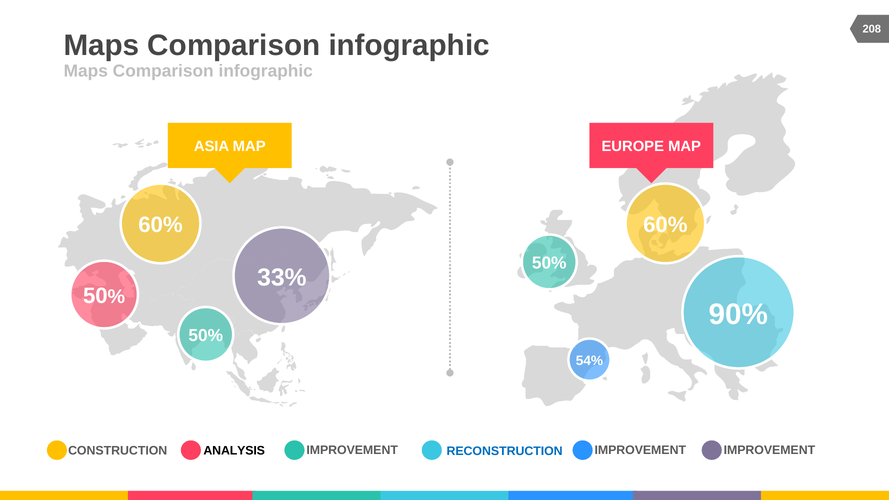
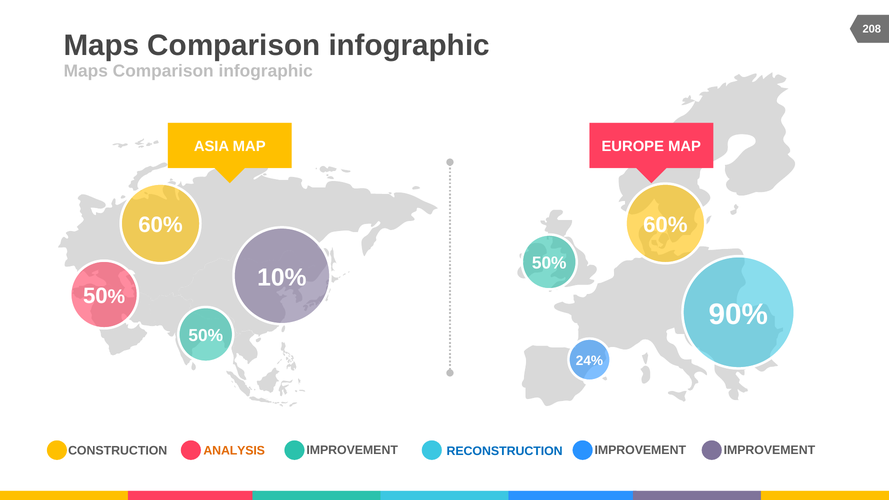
33%: 33% -> 10%
54%: 54% -> 24%
ANALYSIS colour: black -> orange
